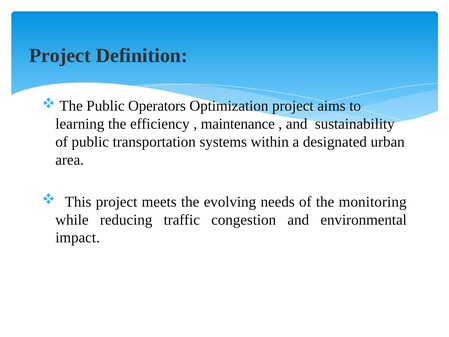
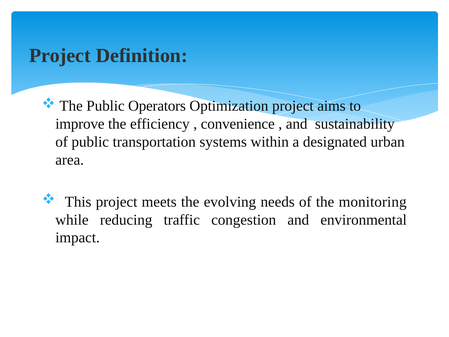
learning: learning -> improve
maintenance: maintenance -> convenience
